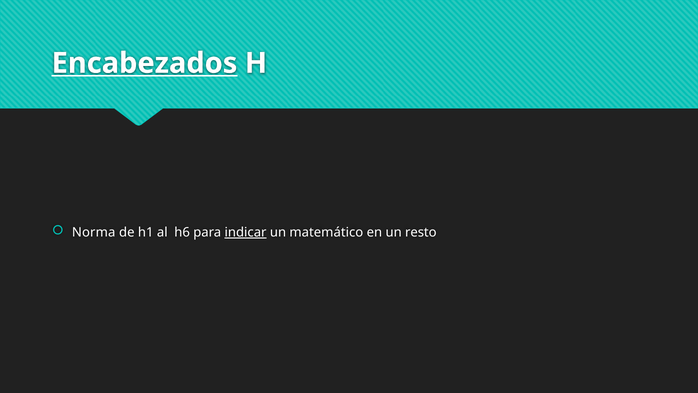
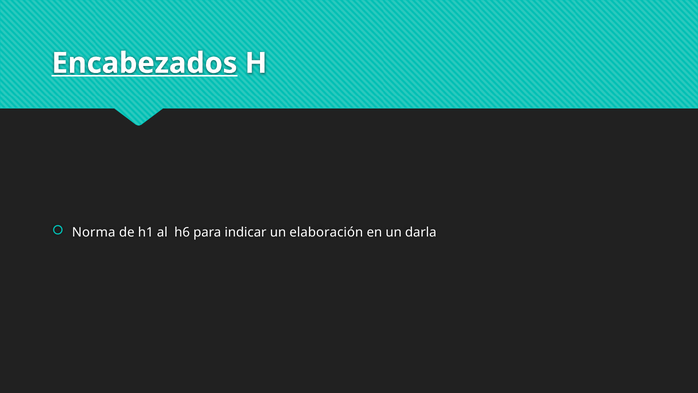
indicar underline: present -> none
matemático: matemático -> elaboración
resto: resto -> darla
